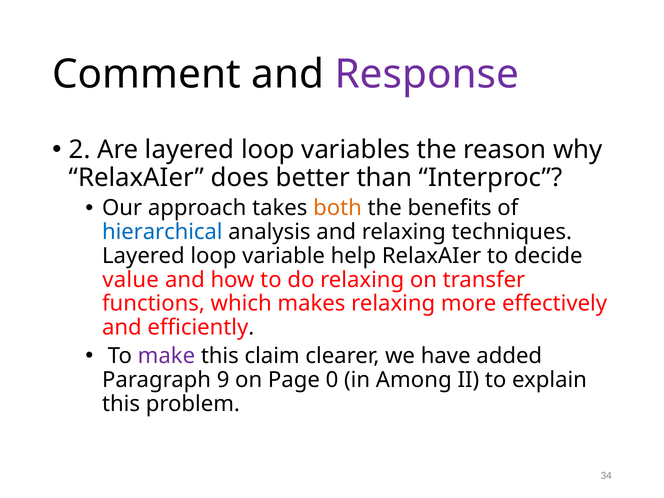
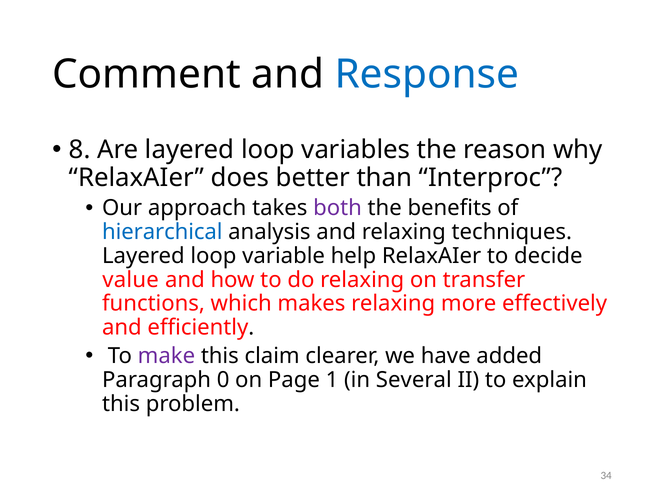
Response colour: purple -> blue
2: 2 -> 8
both colour: orange -> purple
9: 9 -> 0
0: 0 -> 1
Among: Among -> Several
